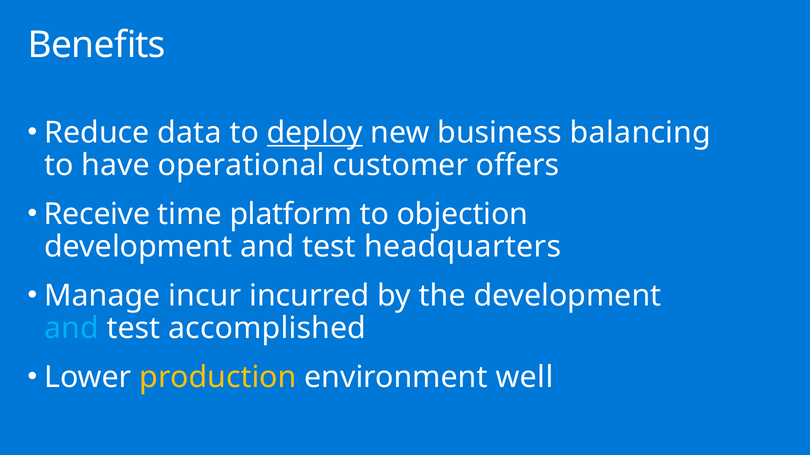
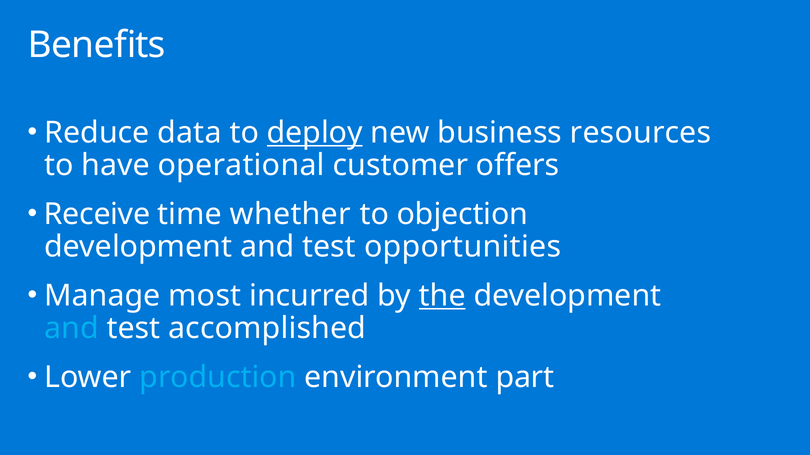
balancing: balancing -> resources
platform: platform -> whether
headquarters: headquarters -> opportunities
incur: incur -> most
the underline: none -> present
production colour: yellow -> light blue
well: well -> part
